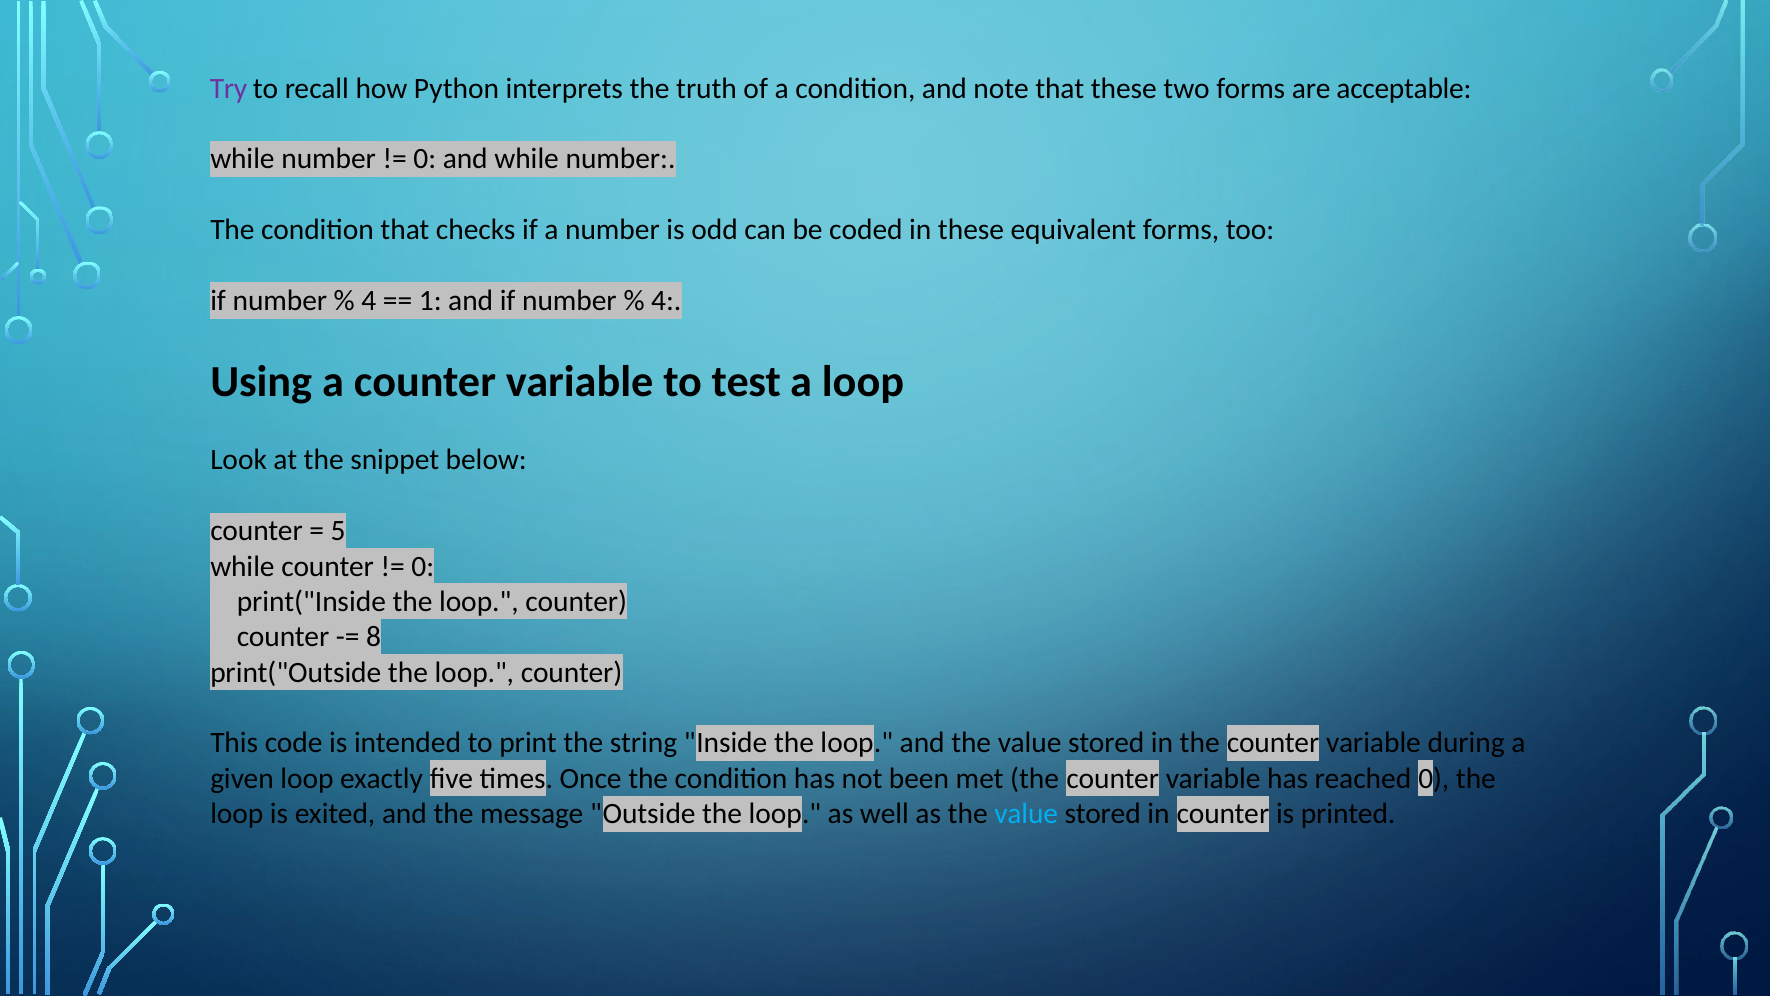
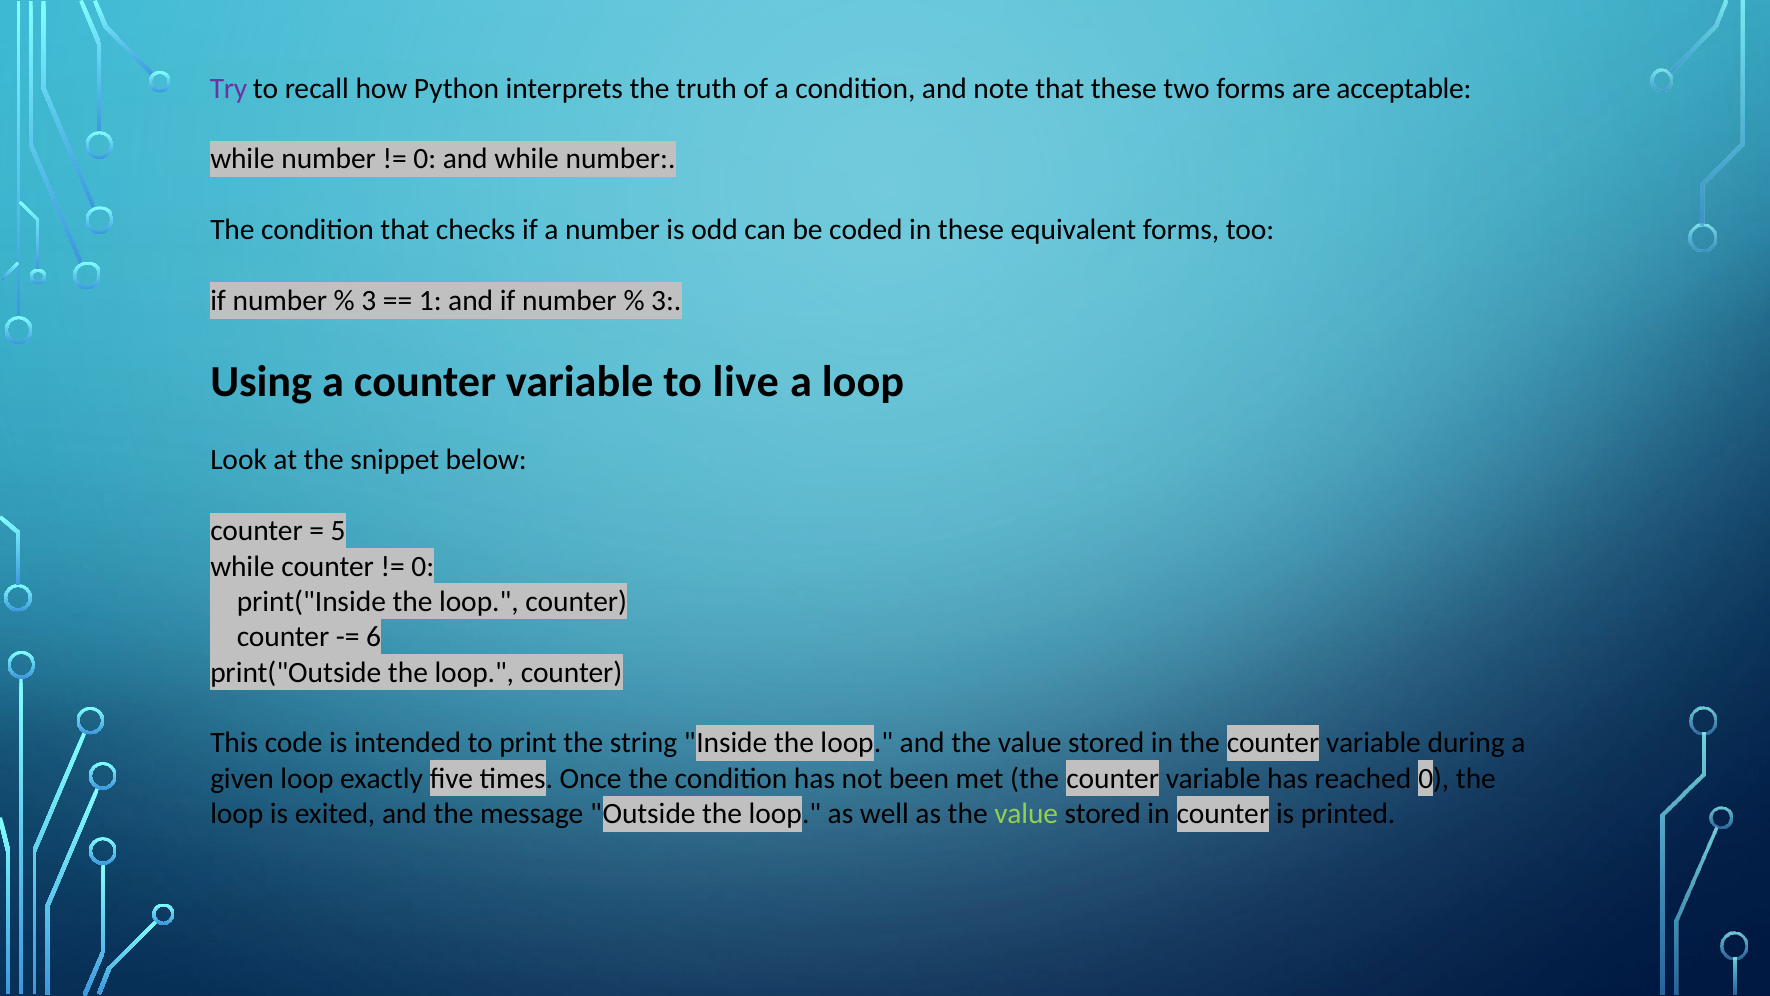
4 at (369, 301): 4 -> 3
4 at (666, 301): 4 -> 3
test: test -> live
8: 8 -> 6
value at (1026, 814) colour: light blue -> light green
